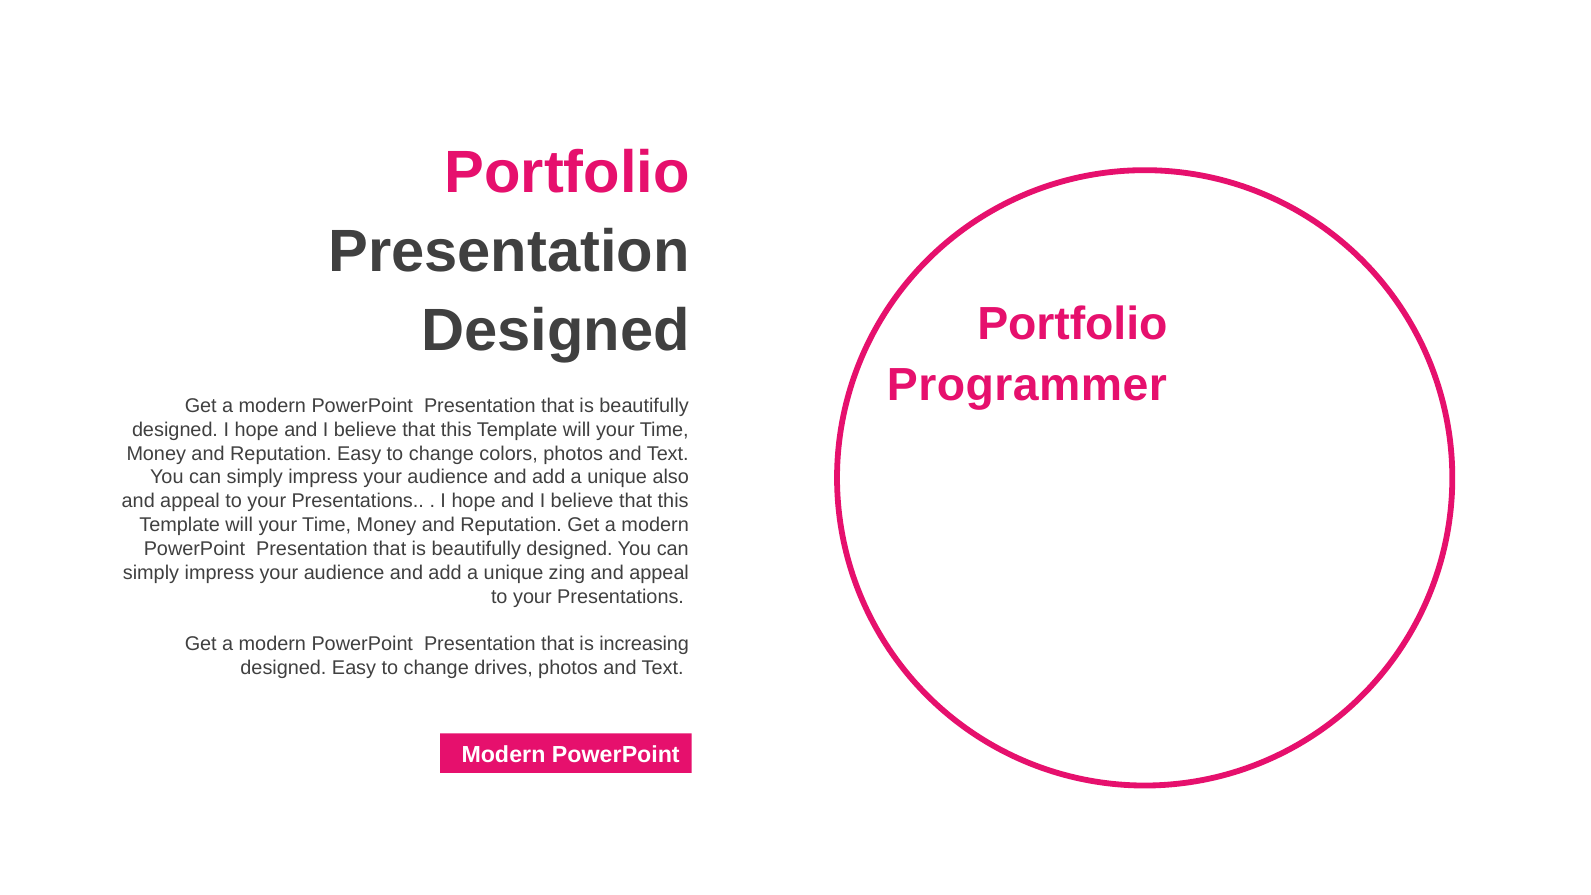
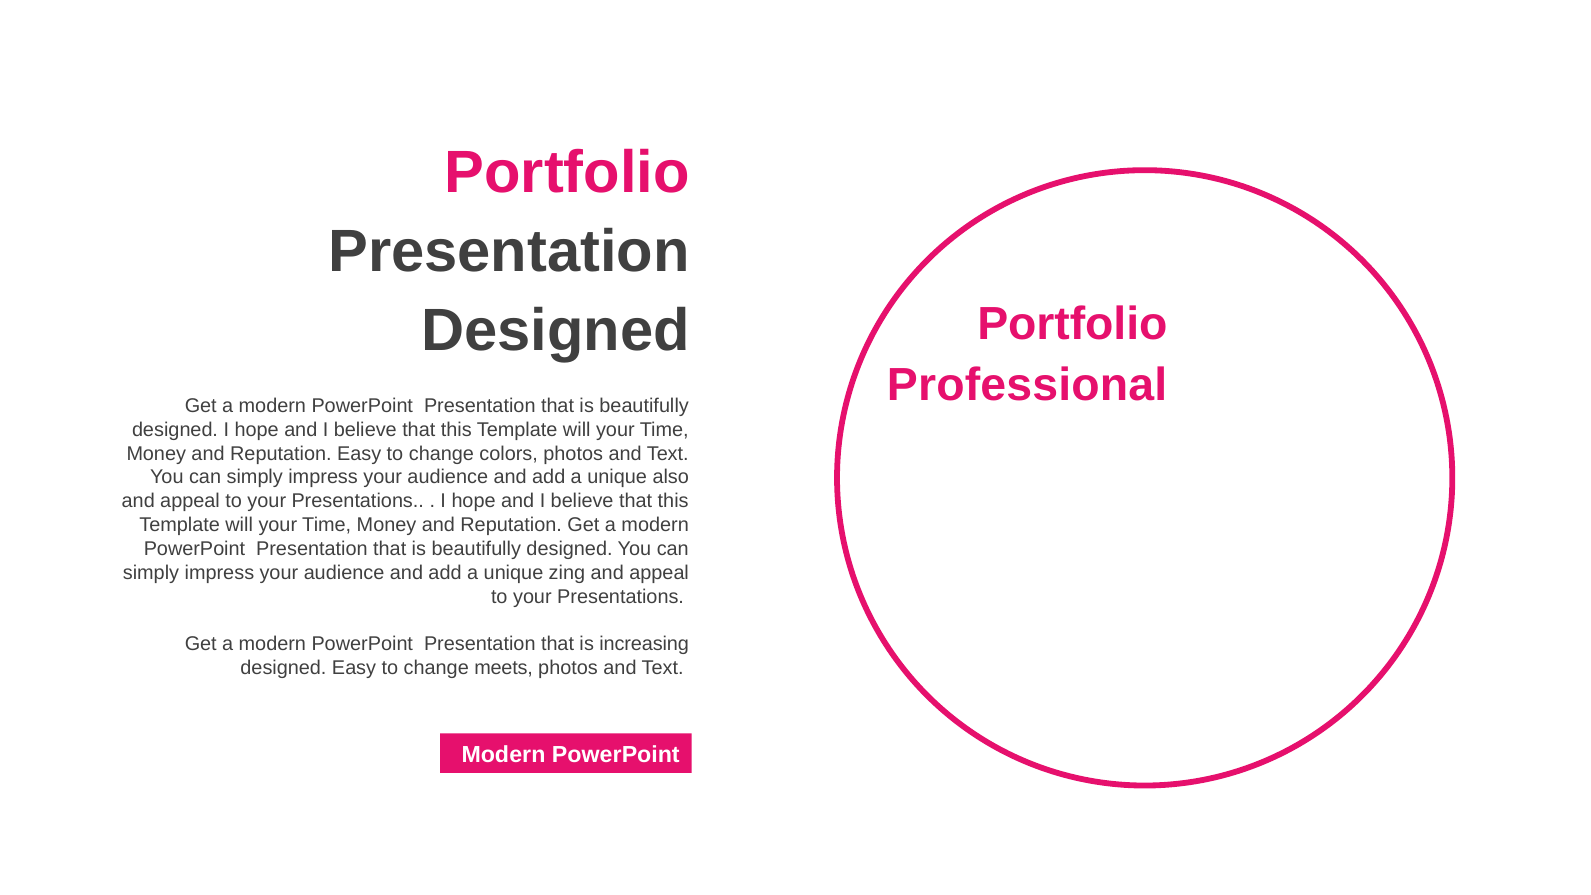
Programmer: Programmer -> Professional
drives: drives -> meets
